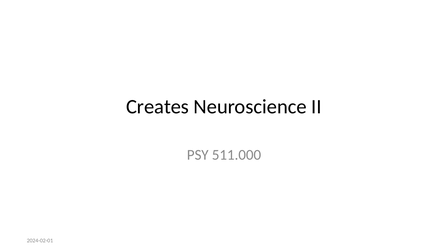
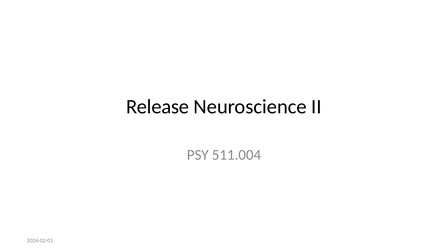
Creates: Creates -> Release
511.000: 511.000 -> 511.004
